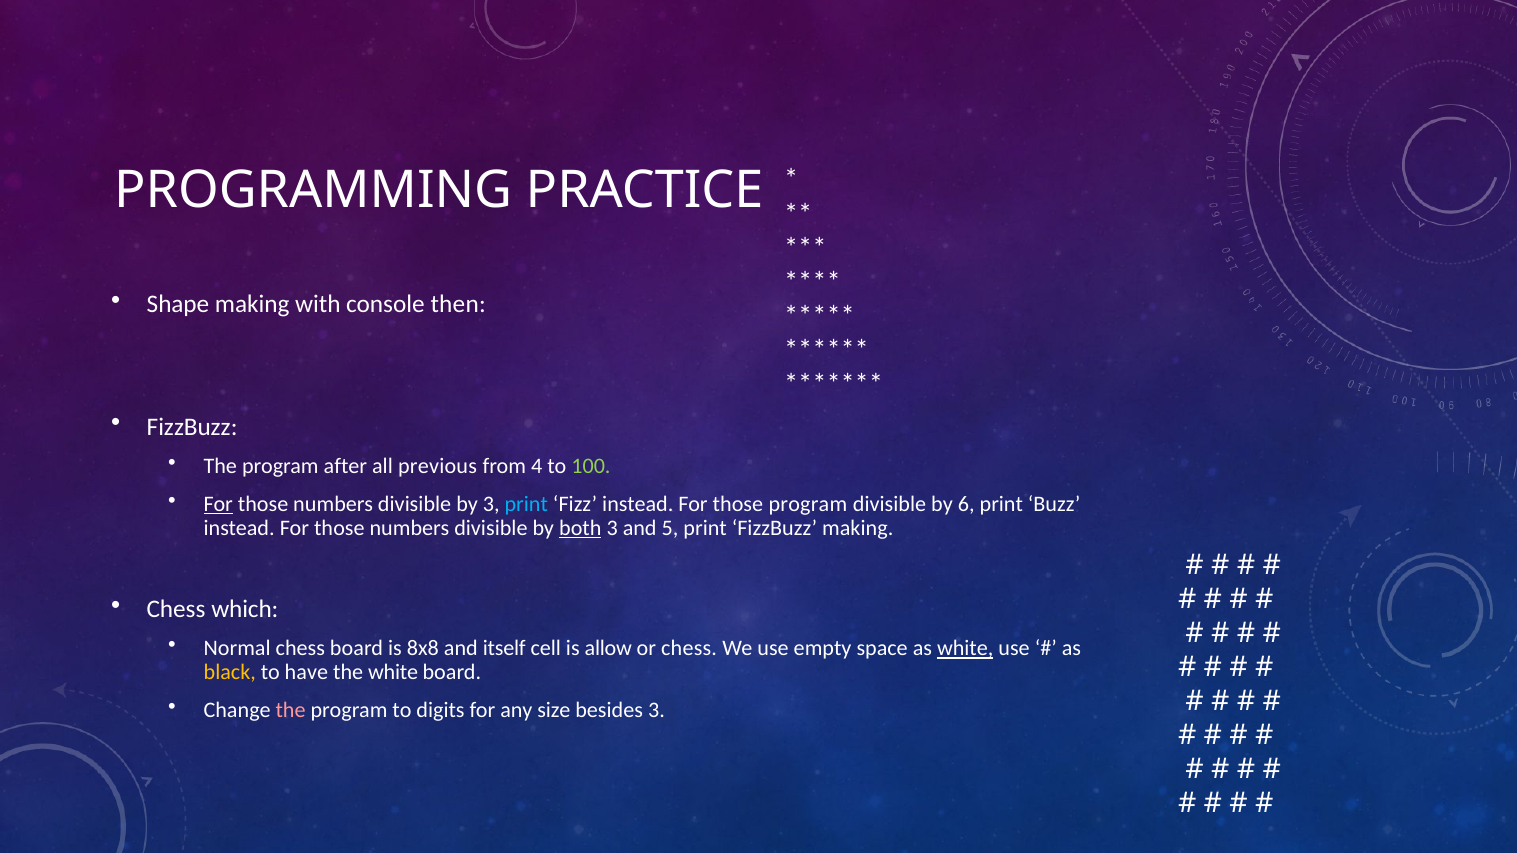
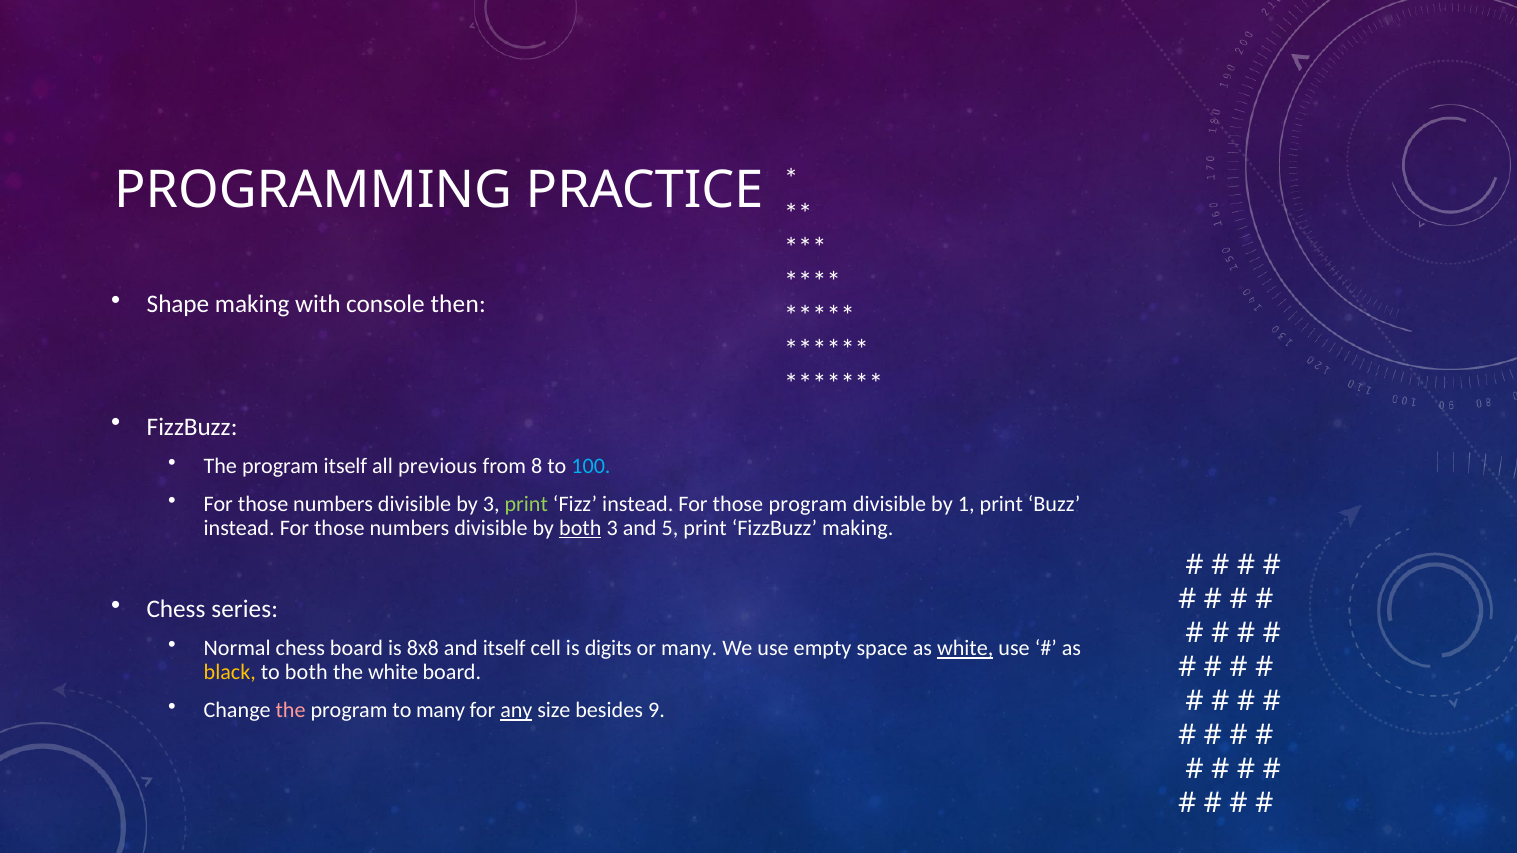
program after: after -> itself
4: 4 -> 8
100 colour: light green -> light blue
For at (218, 505) underline: present -> none
print at (526, 505) colour: light blue -> light green
6: 6 -> 1
which: which -> series
allow: allow -> digits
or chess: chess -> many
to have: have -> both
to digits: digits -> many
any underline: none -> present
besides 3: 3 -> 9
